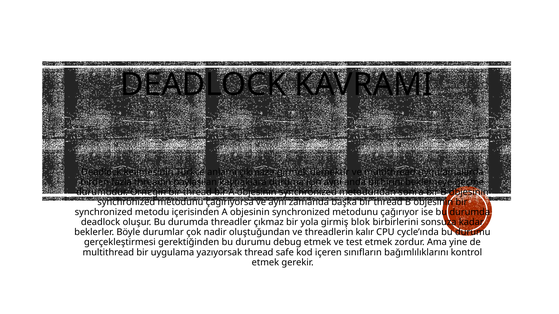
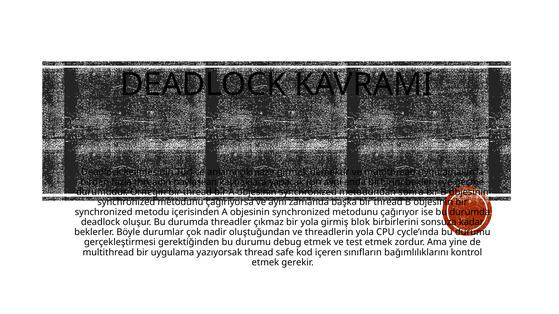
duruma: duruma -> yapacak
threadlerin kalır: kalır -> yola
